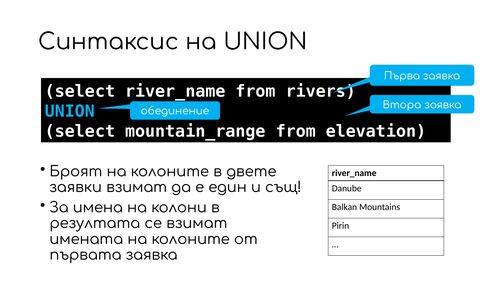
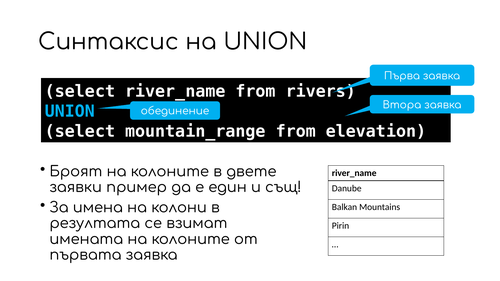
заявки взимат: взимат -> пример
